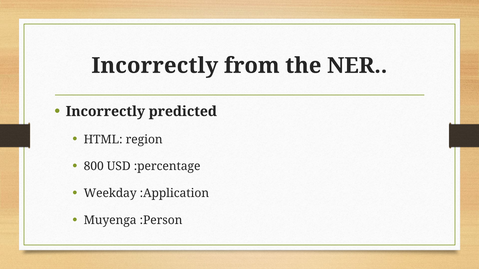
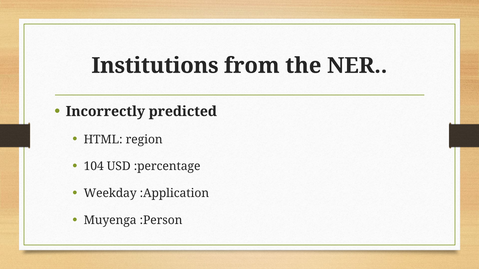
Incorrectly at (155, 66): Incorrectly -> Institutions
800: 800 -> 104
